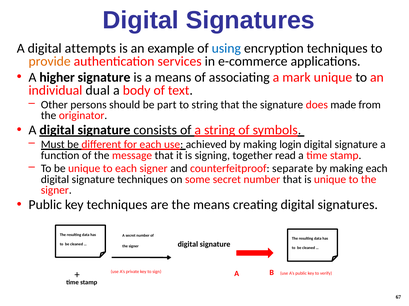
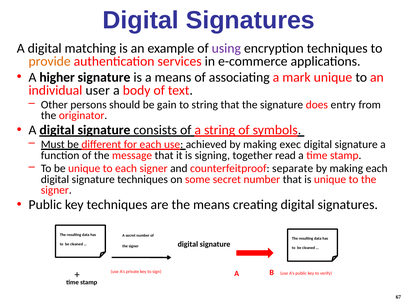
attempts: attempts -> matching
using colour: blue -> purple
dual: dual -> user
part: part -> gain
made: made -> entry
login: login -> exec
